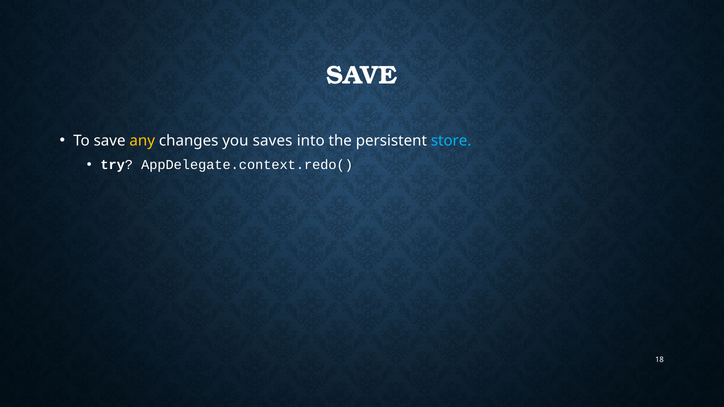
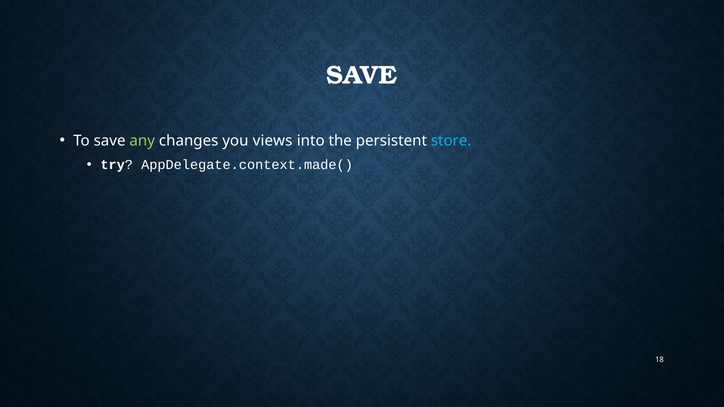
any colour: yellow -> light green
saves: saves -> views
AppDelegate.context.redo(: AppDelegate.context.redo( -> AppDelegate.context.made(
